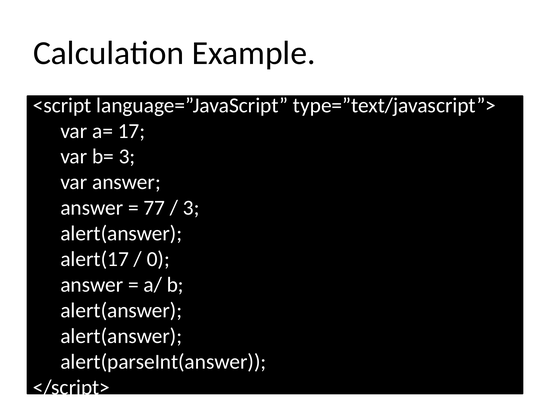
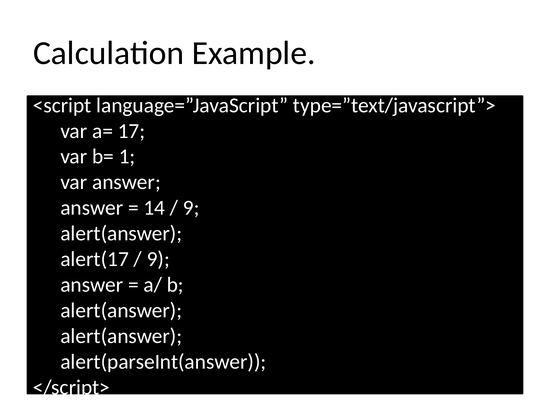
b= 3: 3 -> 1
77: 77 -> 14
3 at (191, 208): 3 -> 9
0 at (158, 260): 0 -> 9
